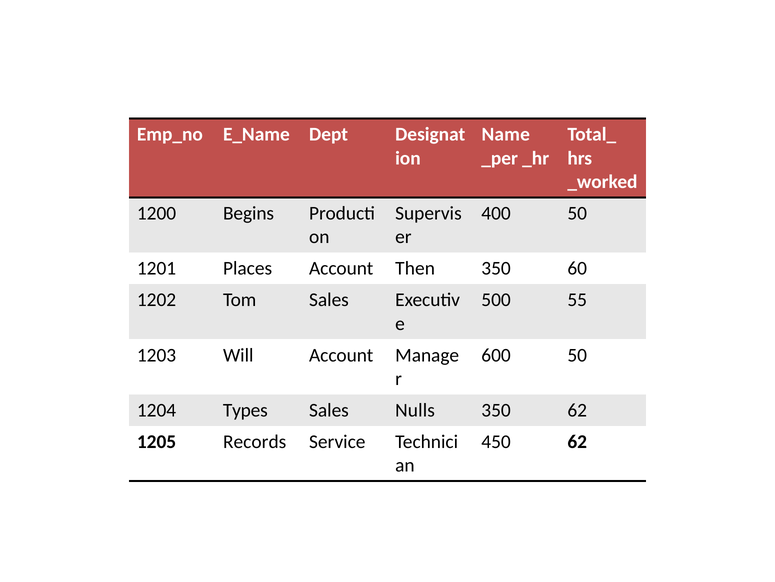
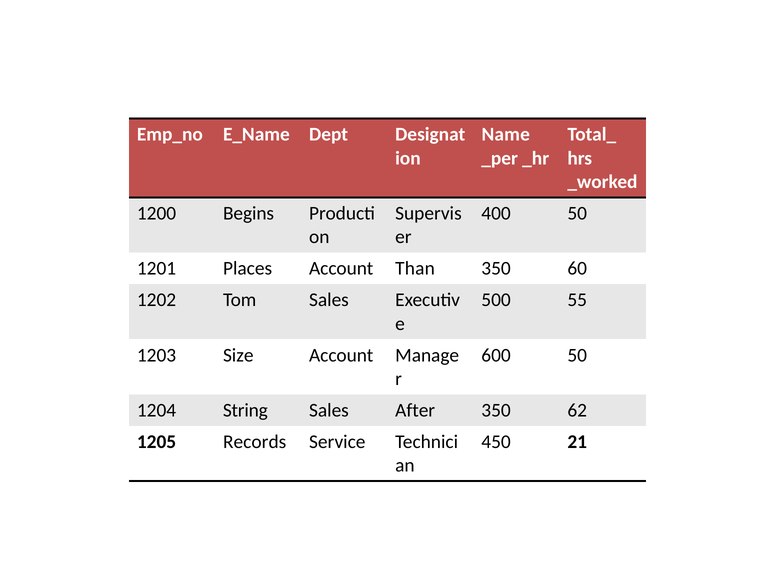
Then: Then -> Than
Will: Will -> Size
Types: Types -> String
Nulls: Nulls -> After
450 62: 62 -> 21
